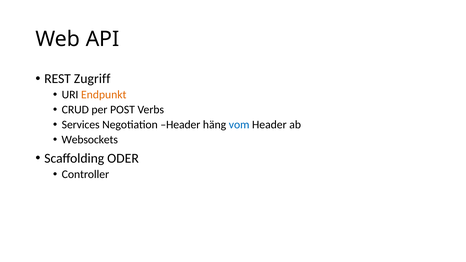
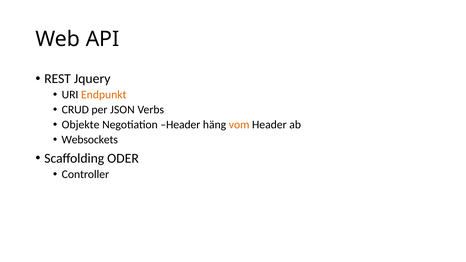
Zugriff: Zugriff -> Jquery
POST: POST -> JSON
Services: Services -> Objekte
vom colour: blue -> orange
